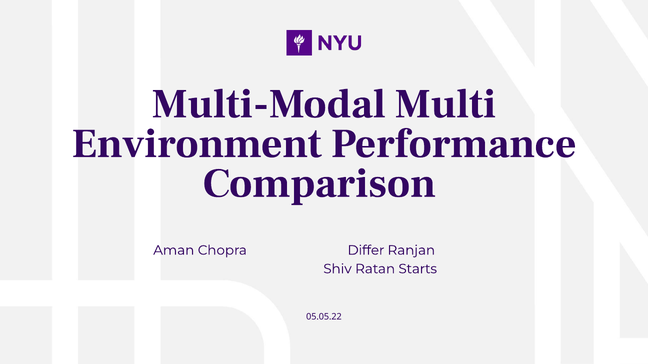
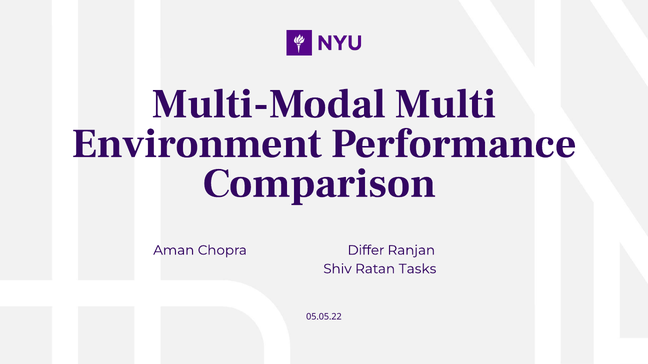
Starts: Starts -> Tasks
